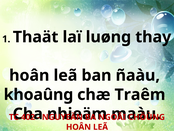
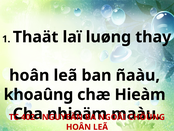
Traêm: Traêm -> Hieàm
